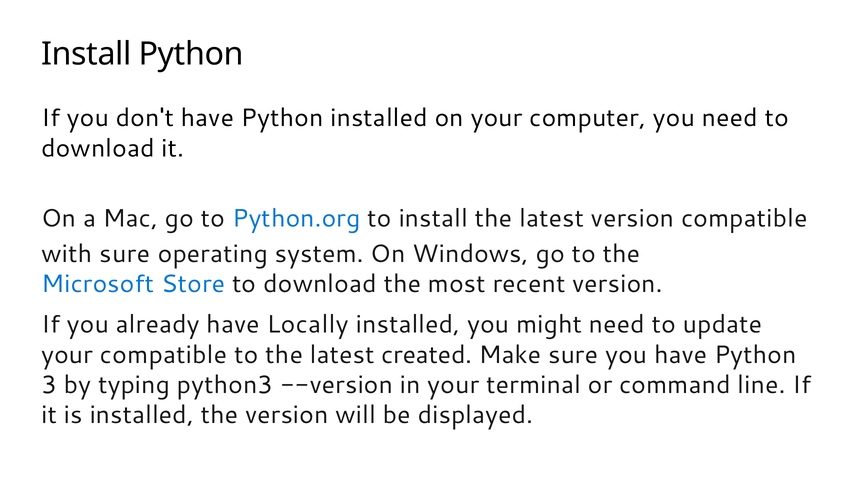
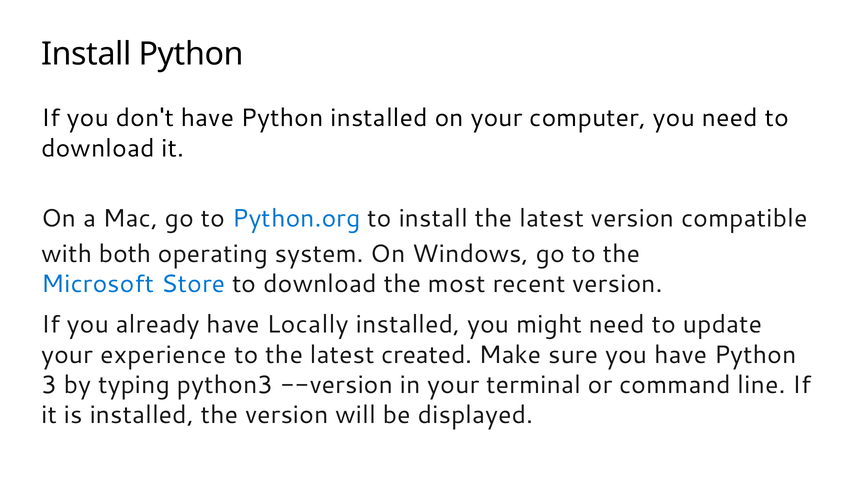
with sure: sure -> both
your compatible: compatible -> experience
